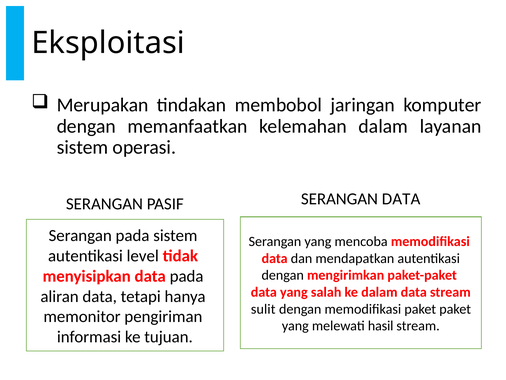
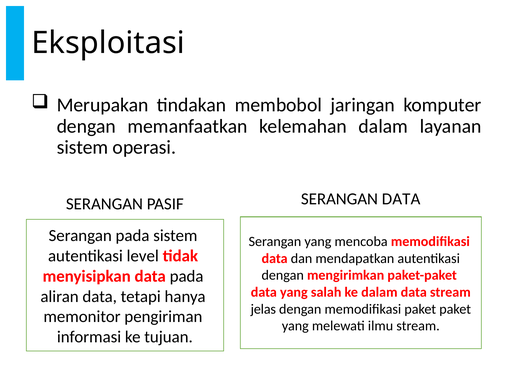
sulit: sulit -> jelas
hasil: hasil -> ilmu
